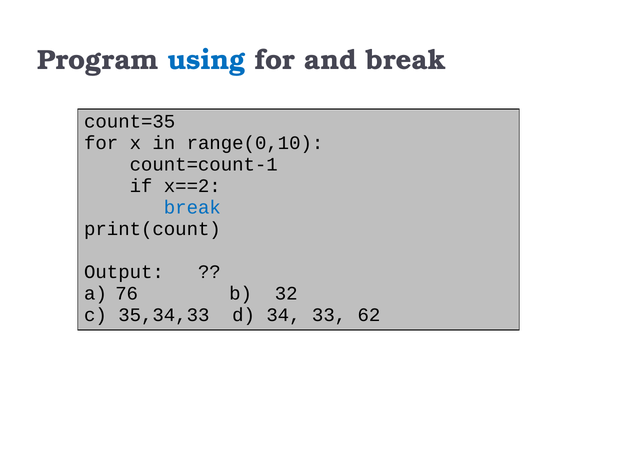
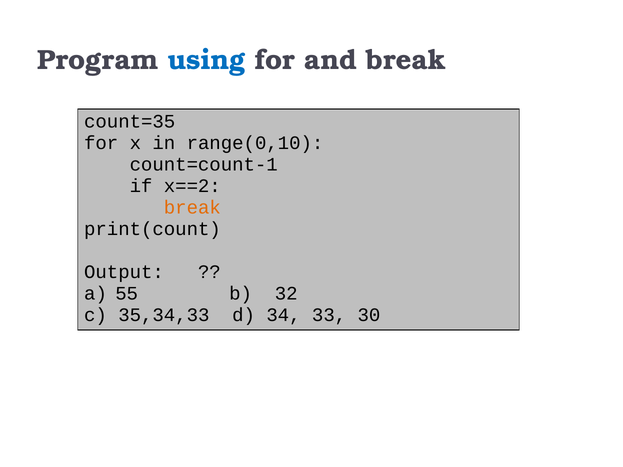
break at (192, 208) colour: blue -> orange
76: 76 -> 55
62: 62 -> 30
